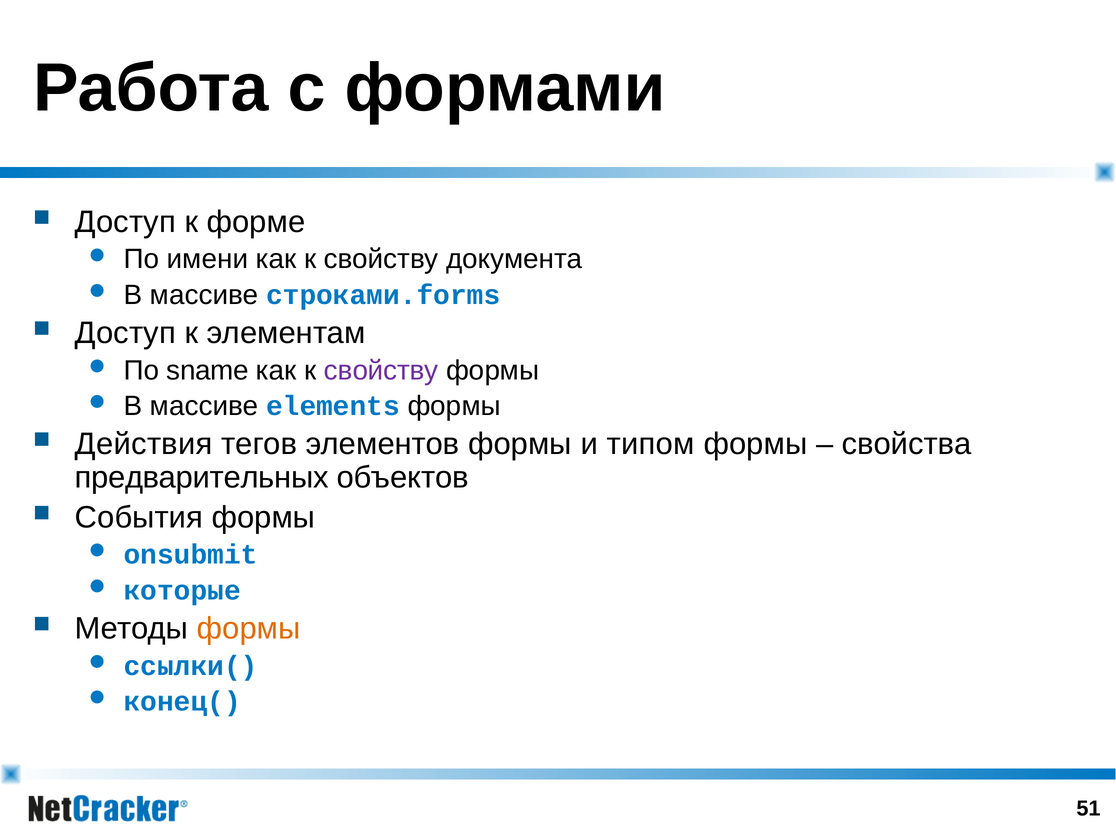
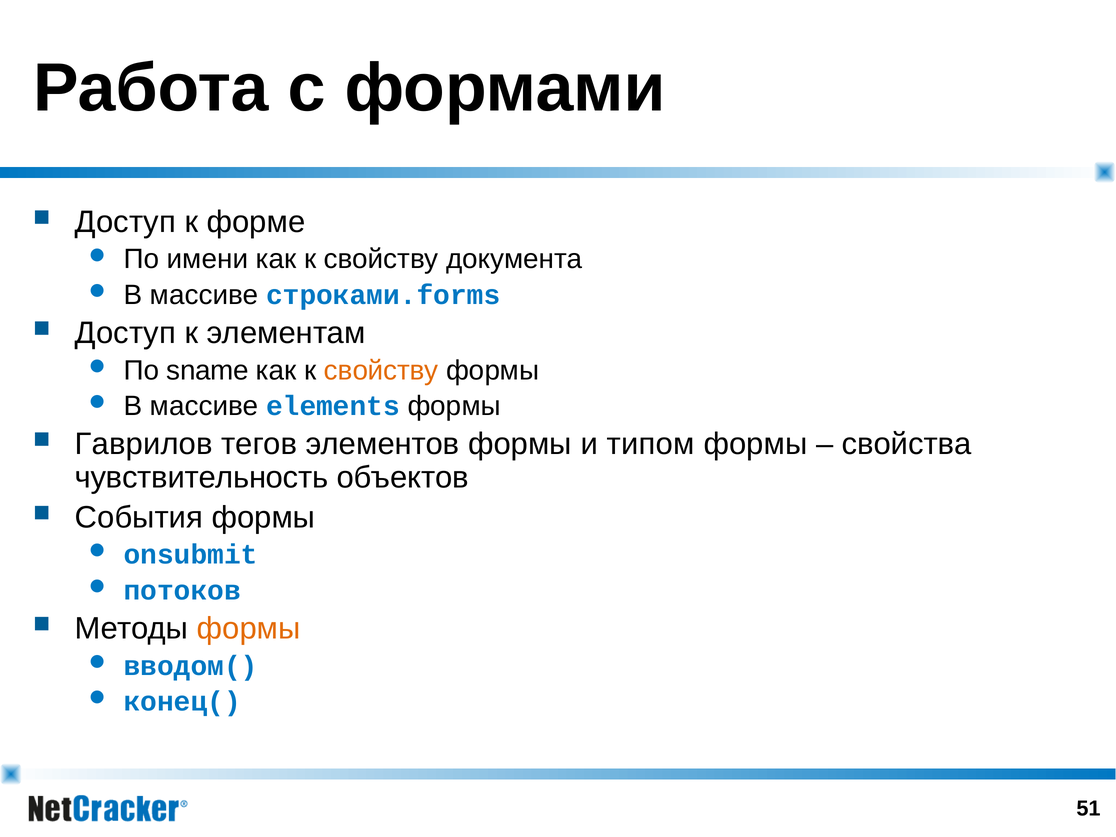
свойству at (381, 370) colour: purple -> orange
Действия: Действия -> Гаврилов
предварительных: предварительных -> чувствительность
которые: которые -> потоков
ссылки(: ссылки( -> вводом(
